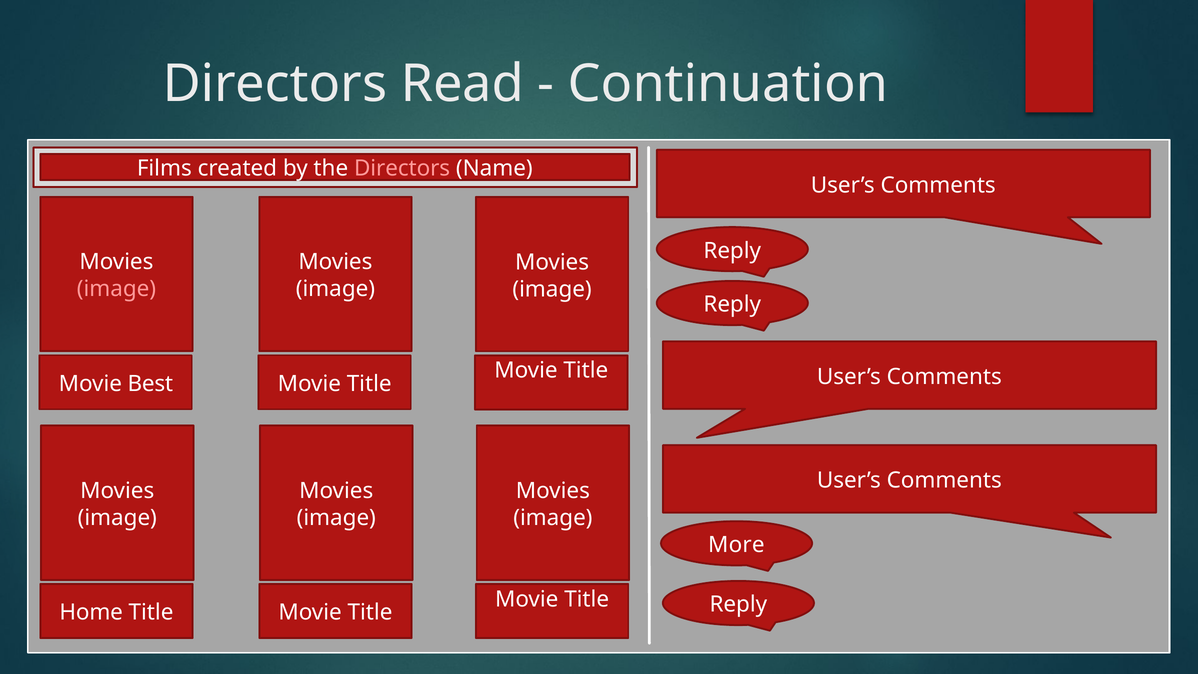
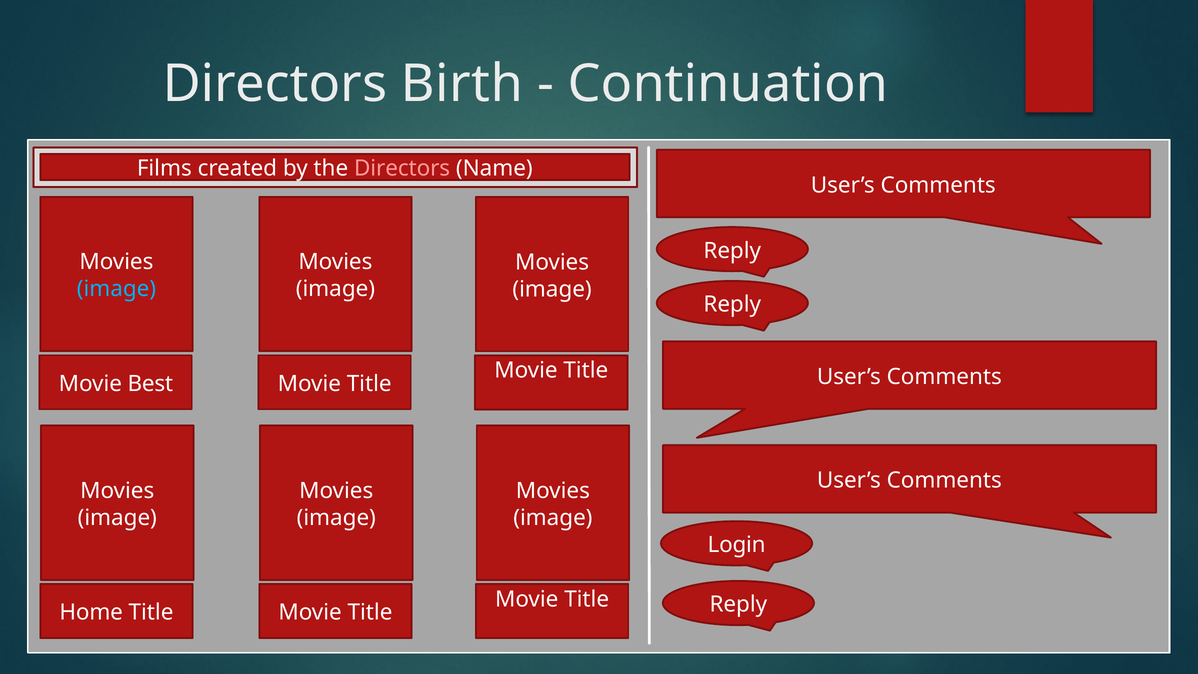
Read: Read -> Birth
image at (116, 289) colour: pink -> light blue
More: More -> Login
